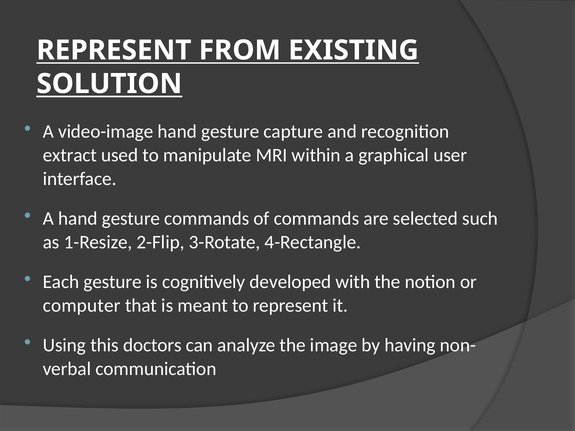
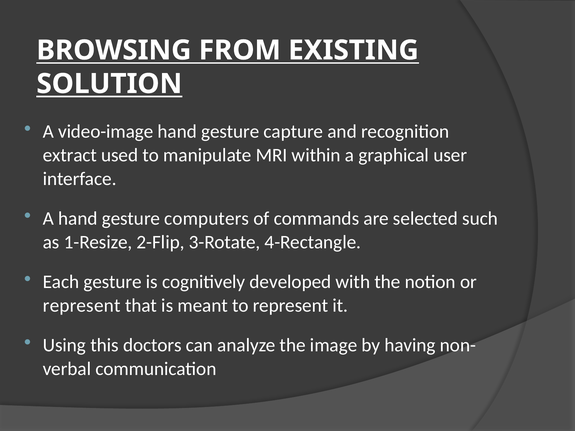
REPRESENT at (114, 50): REPRESENT -> BROWSING
gesture commands: commands -> computers
computer at (82, 306): computer -> represent
